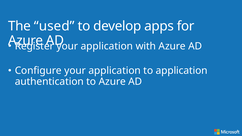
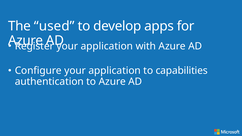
to application: application -> capabilities
